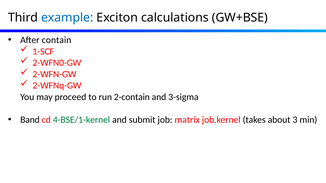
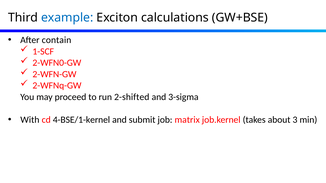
2-contain: 2-contain -> 2-shifted
Band: Band -> With
4-BSE/1-kernel colour: green -> black
